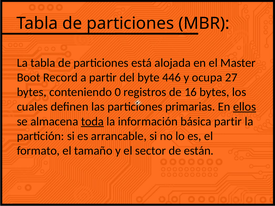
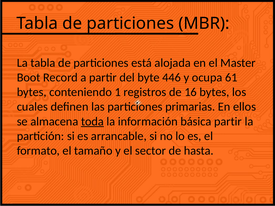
27: 27 -> 61
0: 0 -> 1
ellos underline: present -> none
están: están -> hasta
